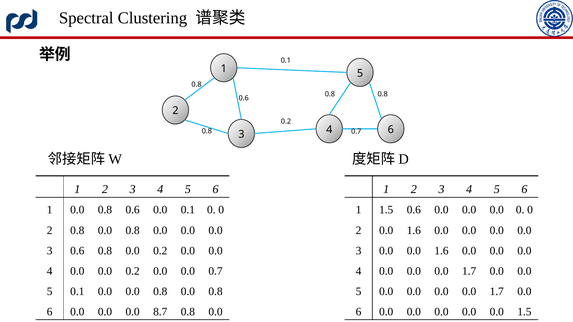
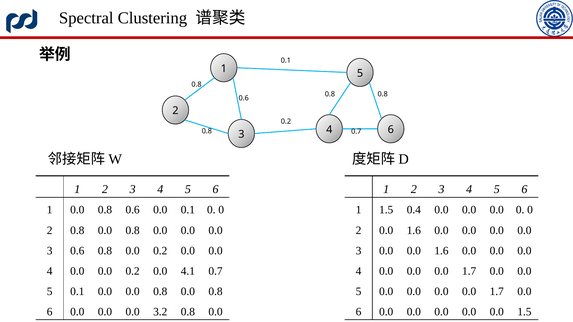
1.5 0.6: 0.6 -> 0.4
0.0 at (188, 271): 0.0 -> 4.1
8.7: 8.7 -> 3.2
